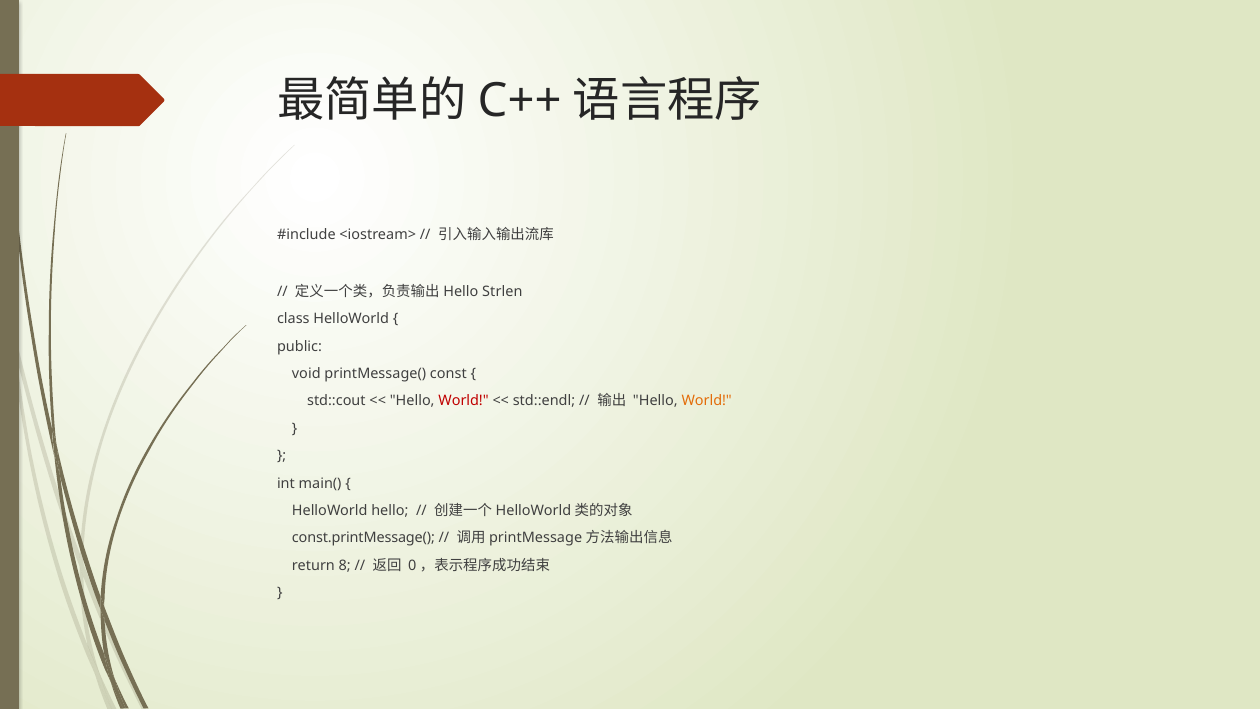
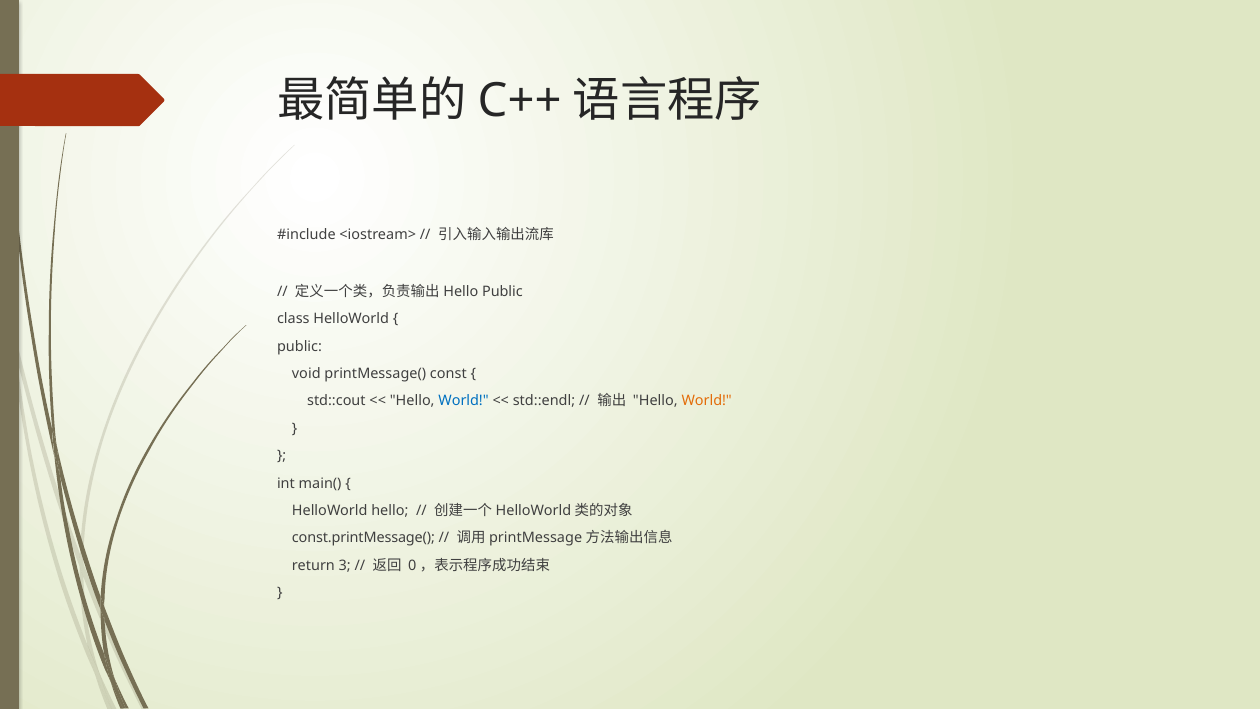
Hello Strlen: Strlen -> Public
World at (464, 401) colour: red -> blue
8: 8 -> 3
